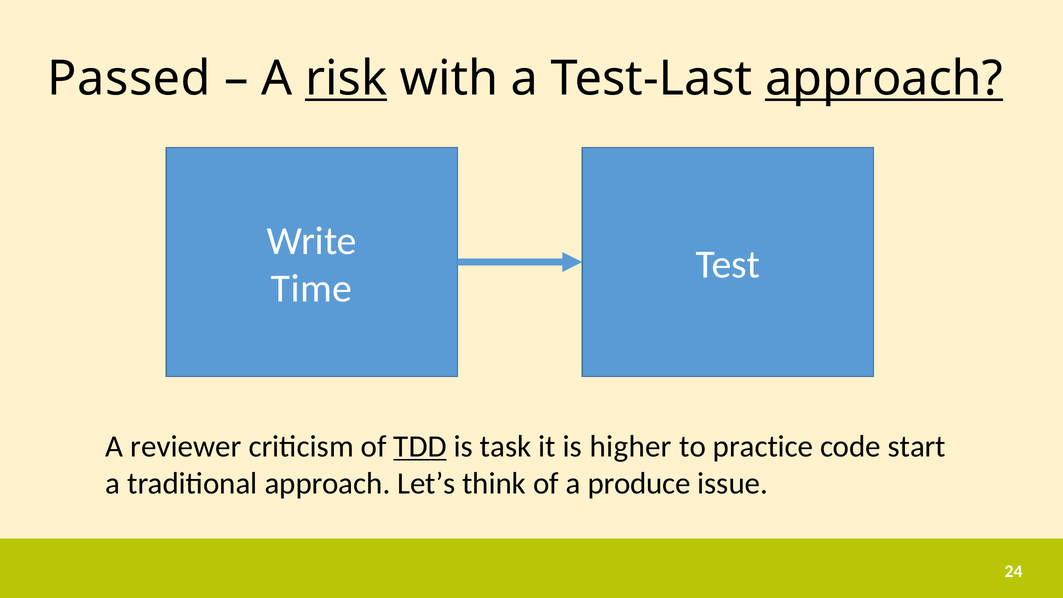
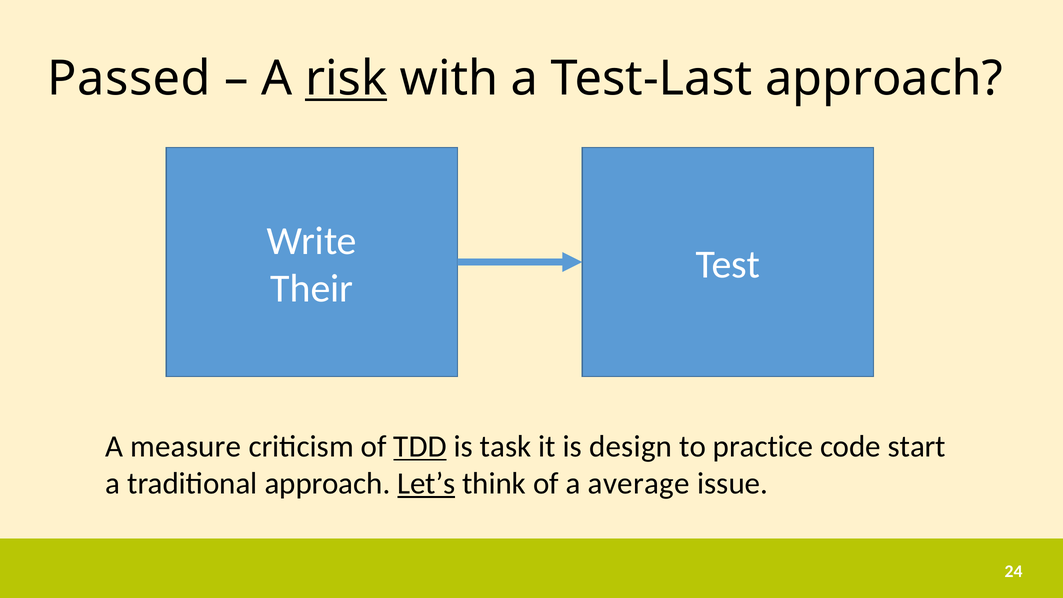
approach at (884, 79) underline: present -> none
Time: Time -> Their
reviewer: reviewer -> measure
higher: higher -> design
Let’s underline: none -> present
produce: produce -> average
